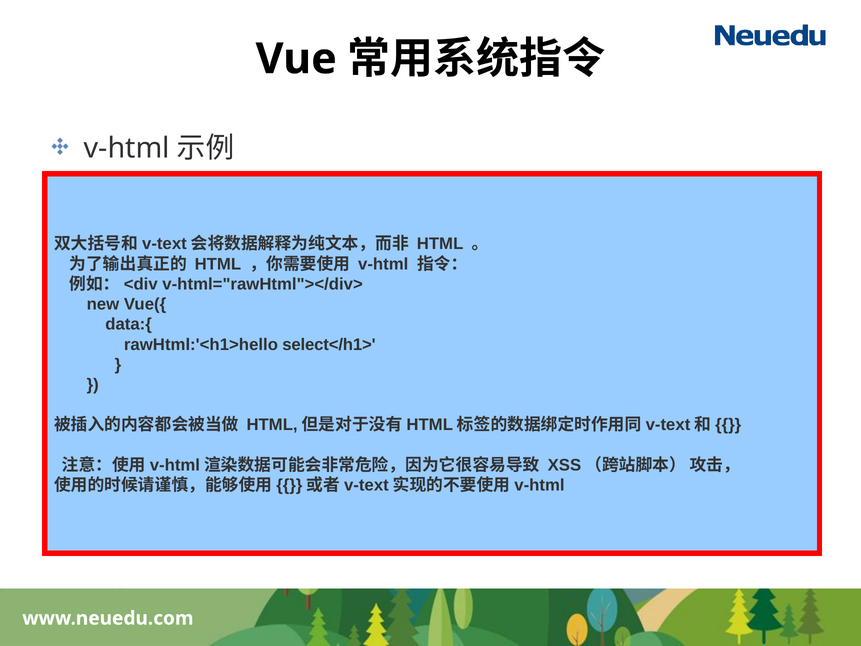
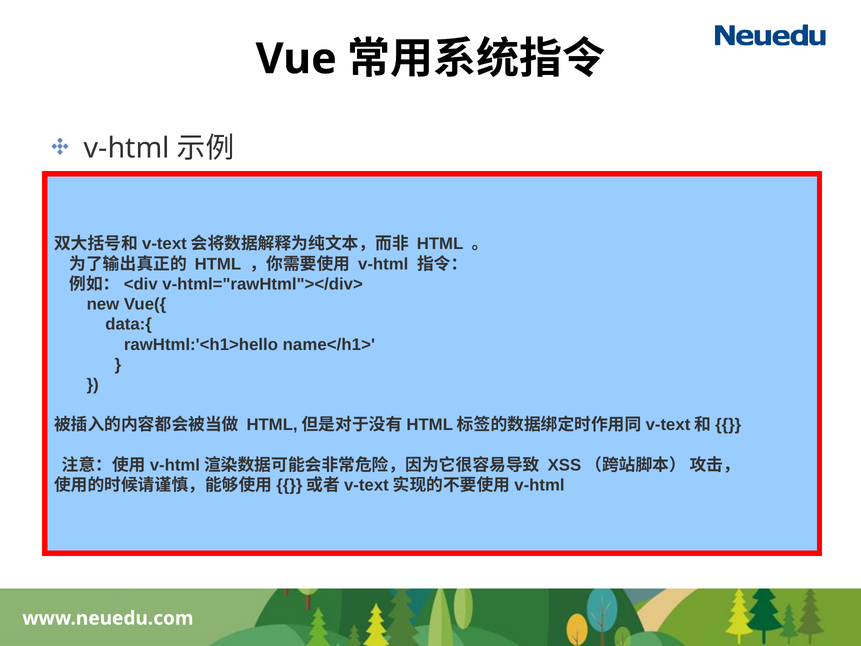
select</h1>: select</h1> -> name</h1>
